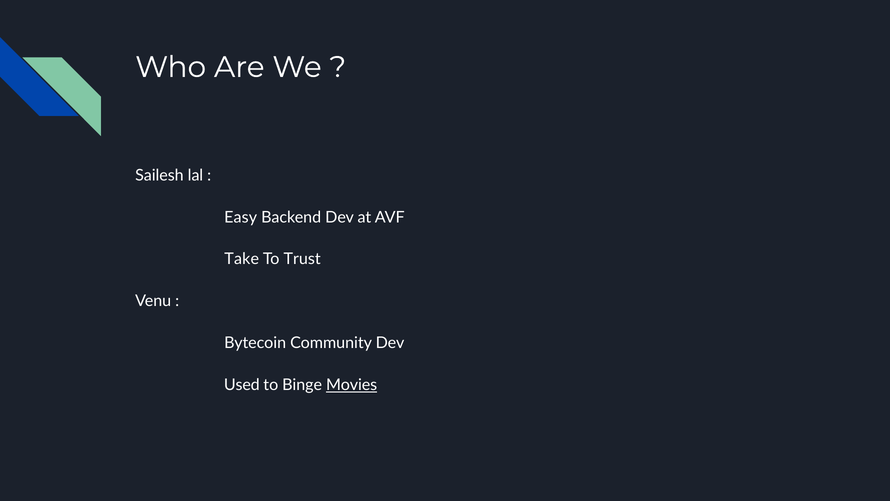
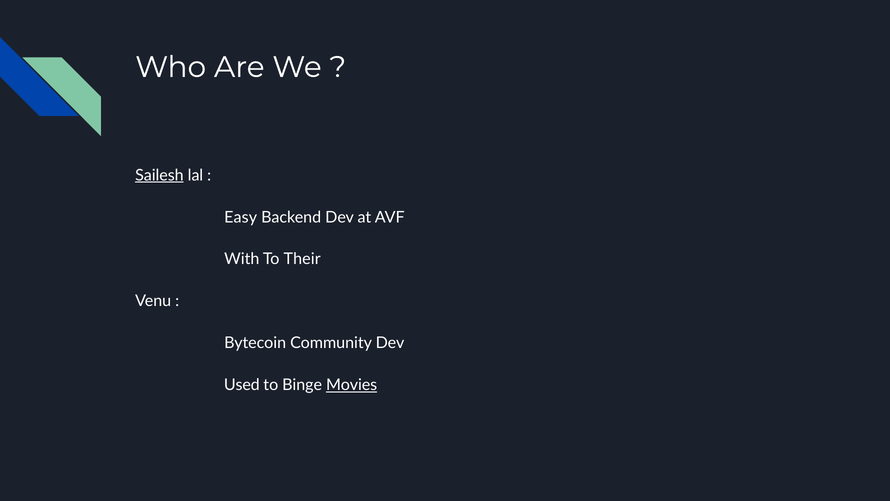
Sailesh underline: none -> present
Take: Take -> With
Trust: Trust -> Their
